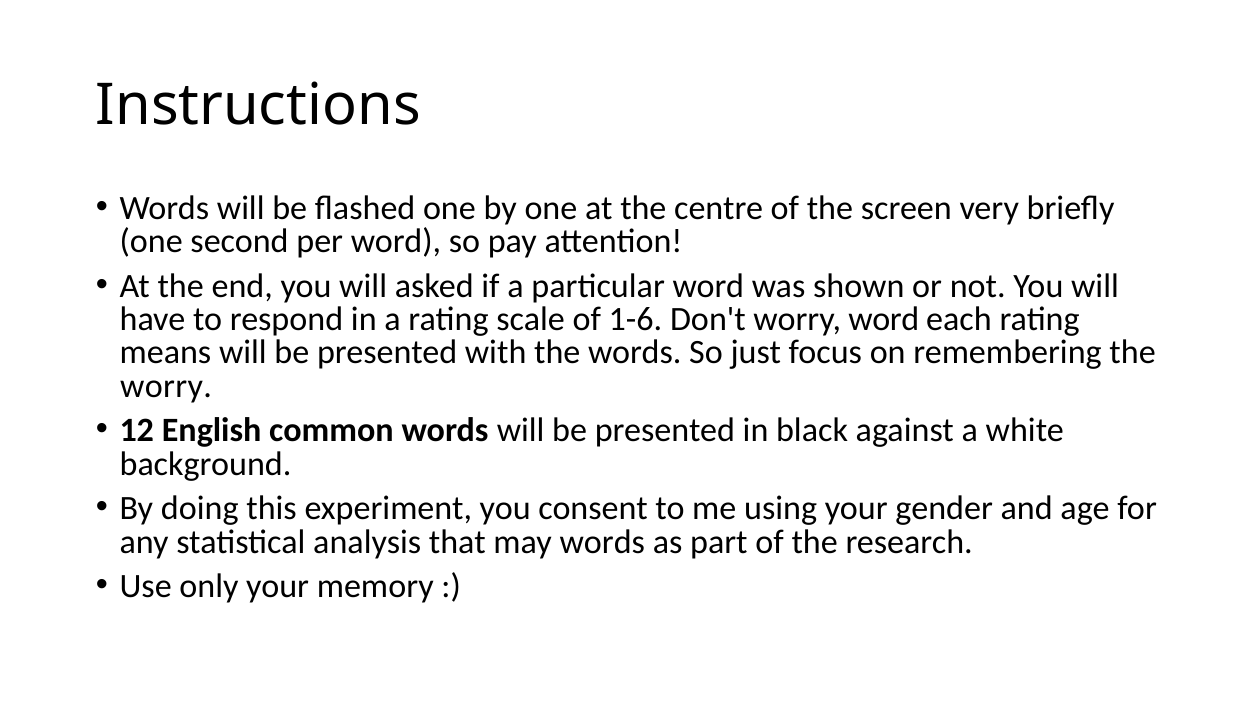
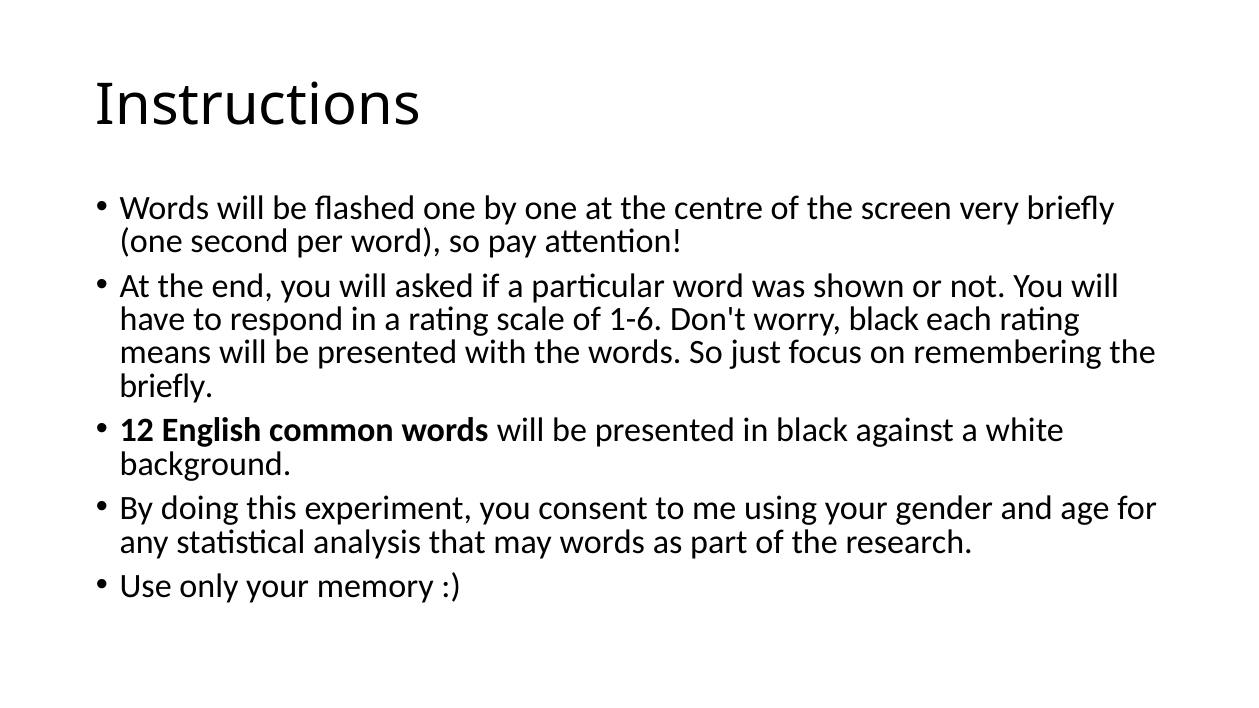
worry word: word -> black
worry at (166, 386): worry -> briefly
